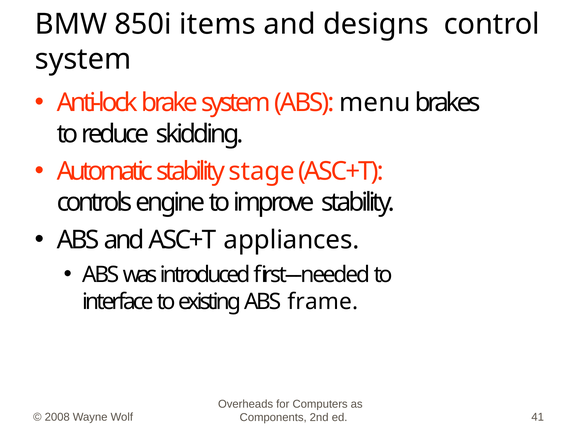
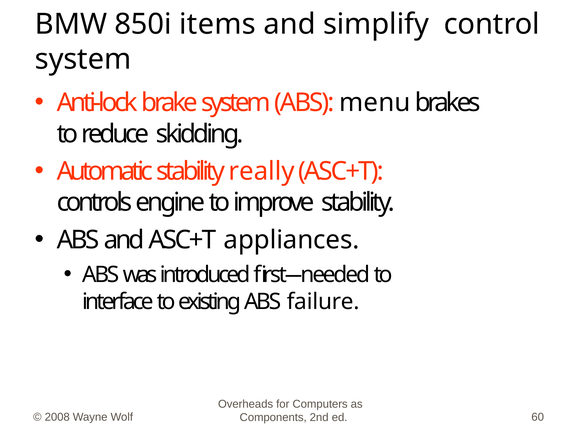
designs: designs -> simplify
stage: stage -> really
frame: frame -> failure
41: 41 -> 60
